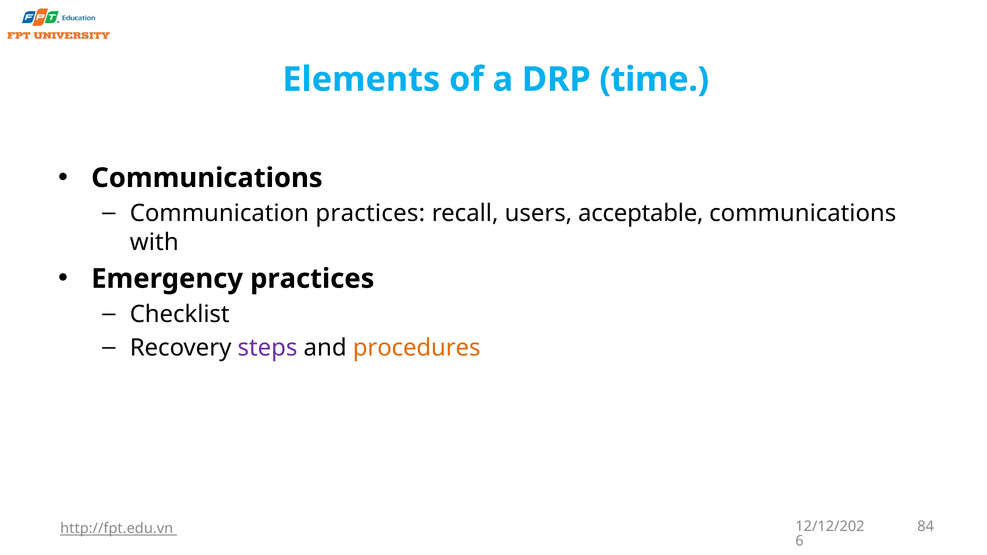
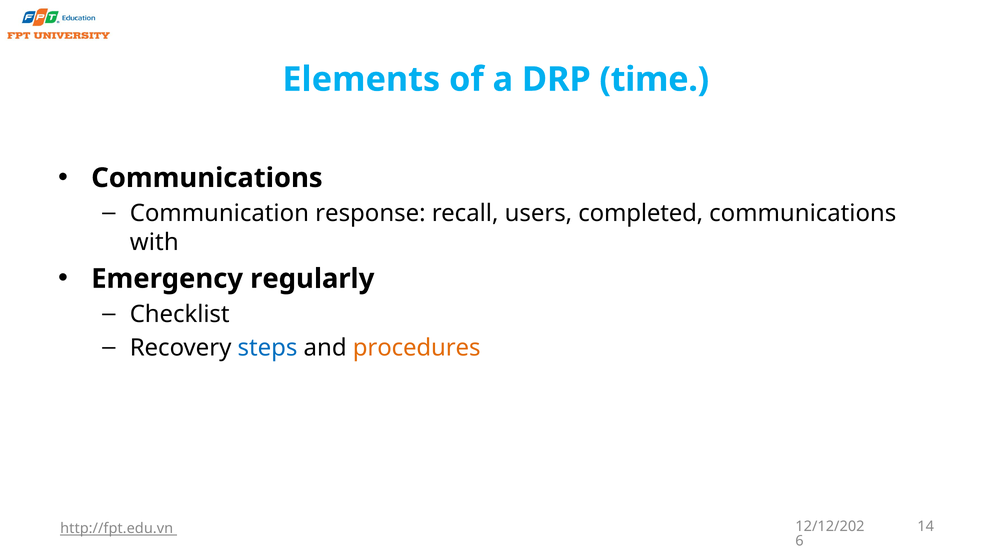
Communication practices: practices -> response
acceptable: acceptable -> completed
Emergency practices: practices -> regularly
steps colour: purple -> blue
84: 84 -> 14
